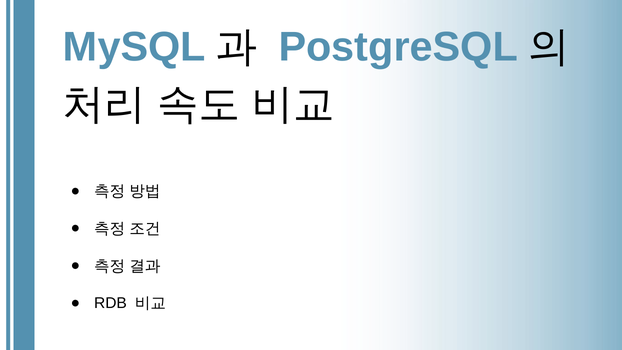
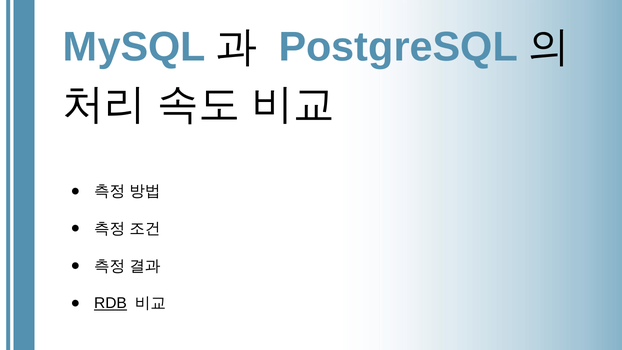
RDB underline: none -> present
